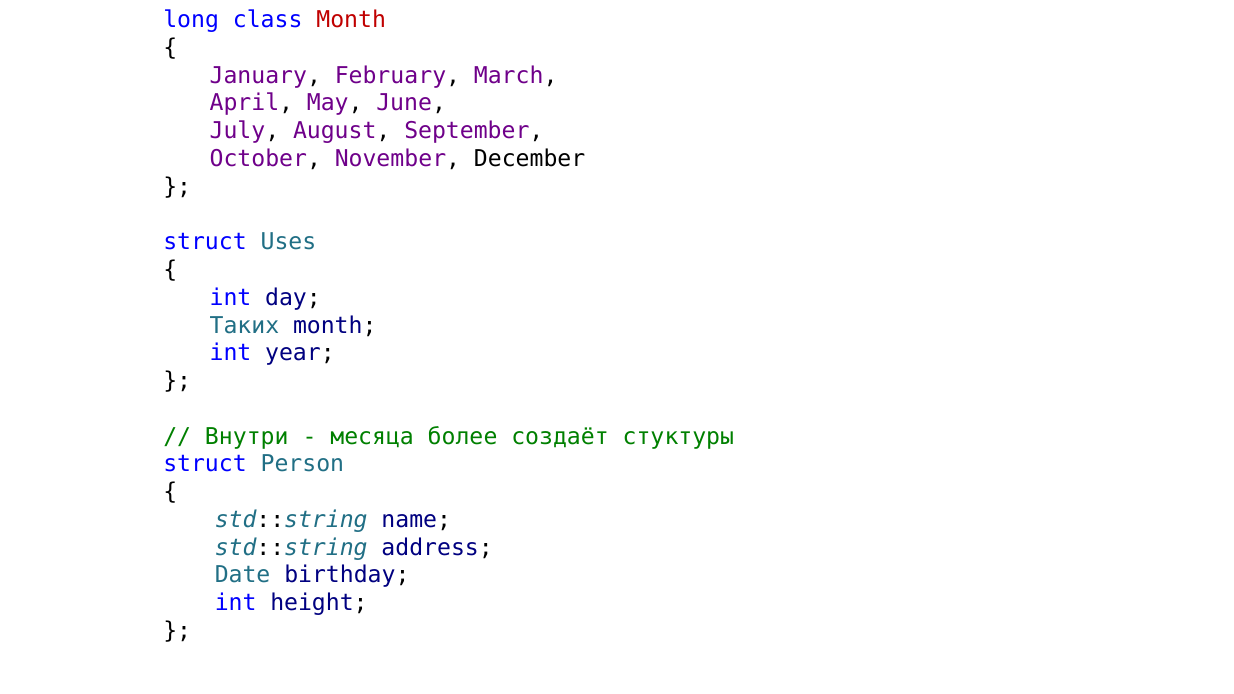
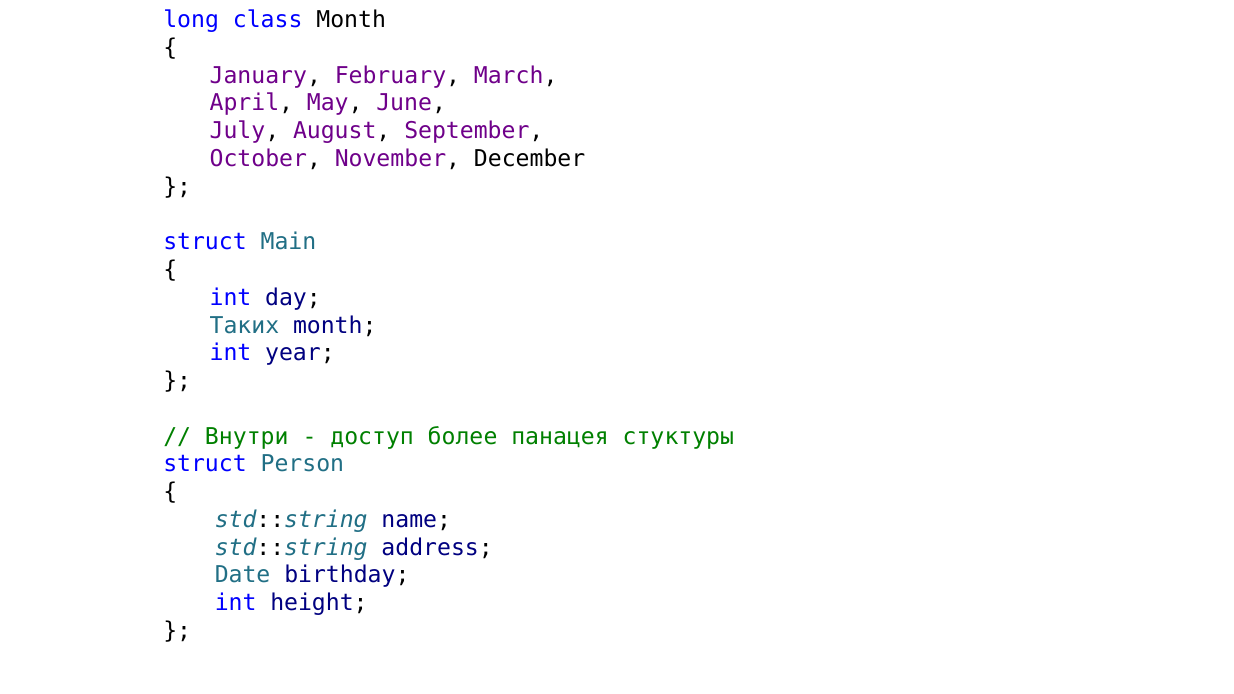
Month at (351, 20) colour: red -> black
Uses: Uses -> Main
месяца: месяца -> доступ
создаёт: создаёт -> панацея
